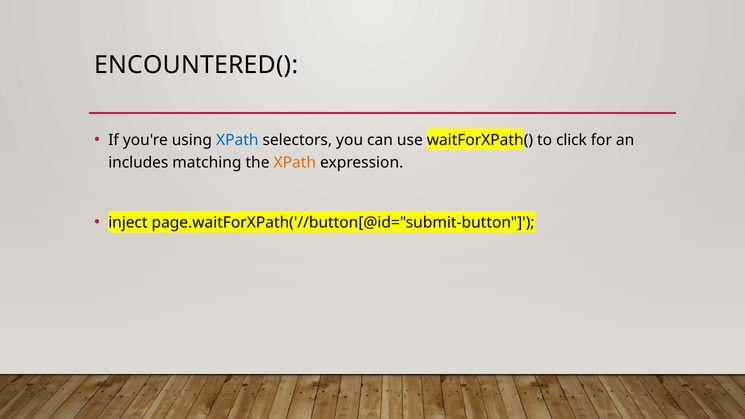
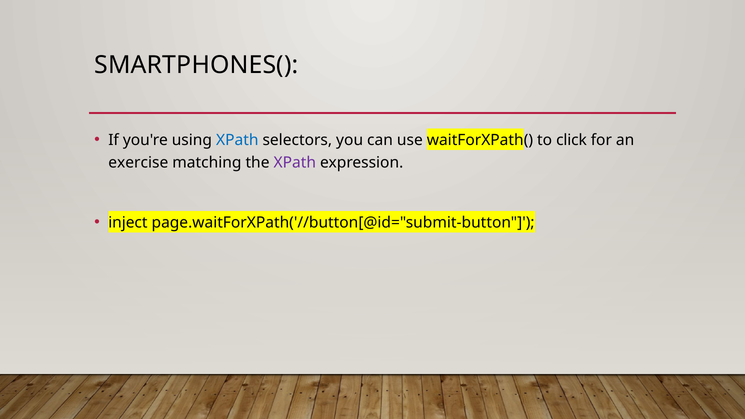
ENCOUNTERED(: ENCOUNTERED( -> SMARTPHONES(
includes: includes -> exercise
XPath at (295, 162) colour: orange -> purple
